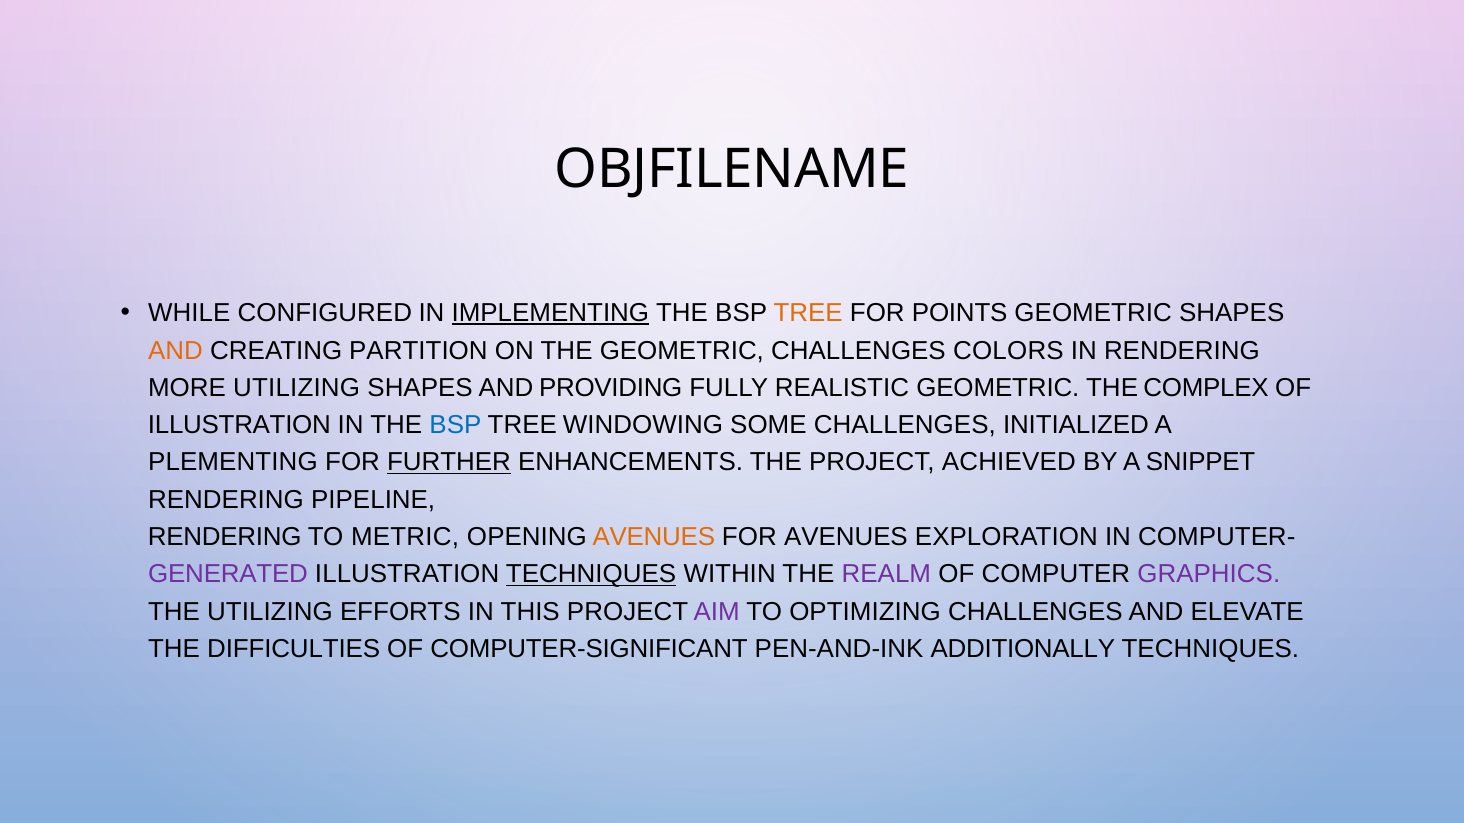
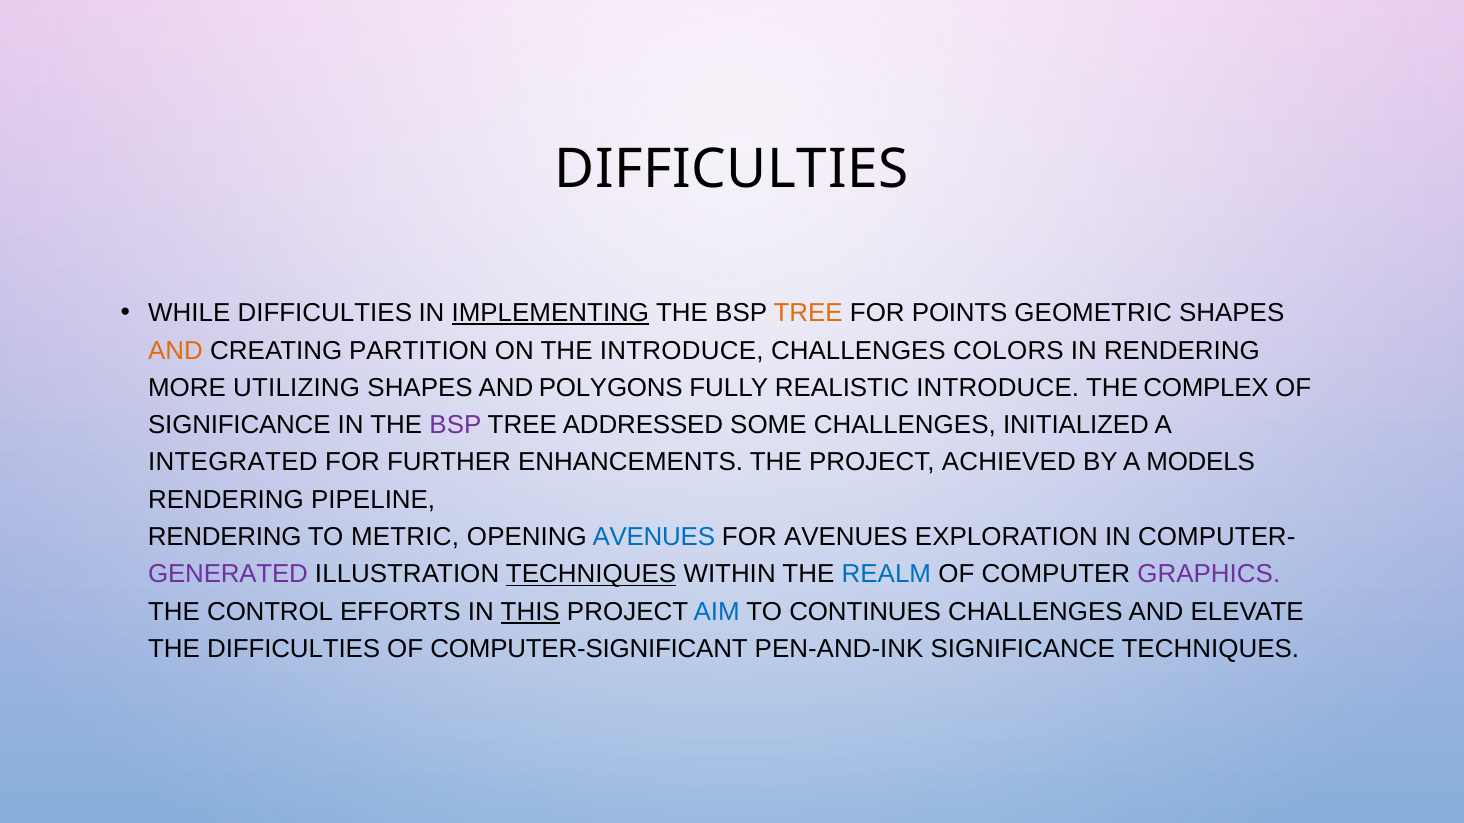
OBJFILENAME at (732, 170): OBJFILENAME -> DIFFICULTIES
WHILE CONFIGURED: CONFIGURED -> DIFFICULTIES
THE GEOMETRIC: GEOMETRIC -> INTRODUCE
PROVIDING: PROVIDING -> POLYGONS
REALISTIC GEOMETRIC: GEOMETRIC -> INTRODUCE
ILLUSTRATION at (239, 425): ILLUSTRATION -> SIGNIFICANCE
BSP at (455, 425) colour: blue -> purple
WINDOWING: WINDOWING -> ADDRESSED
PLEMENTING: PLEMENTING -> INTEGRATED
FURTHER underline: present -> none
SNIPPET: SNIPPET -> MODELS
AVENUES at (654, 537) colour: orange -> blue
REALM colour: purple -> blue
THE UTILIZING: UTILIZING -> CONTROL
THIS underline: none -> present
AIM colour: purple -> blue
OPTIMIZING: OPTIMIZING -> CONTINUES
PEN-AND-INK ADDITIONALLY: ADDITIONALLY -> SIGNIFICANCE
